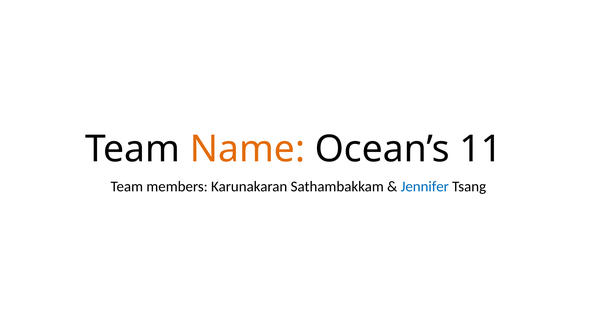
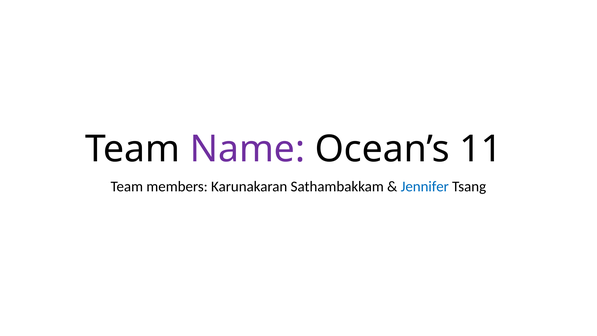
Name colour: orange -> purple
